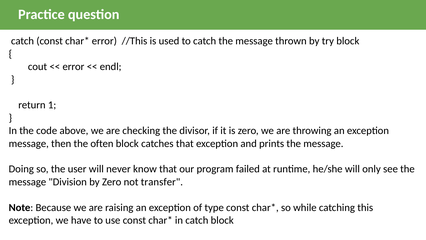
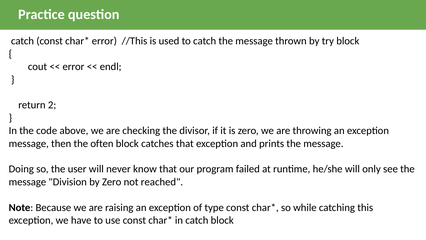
1: 1 -> 2
transfer: transfer -> reached
